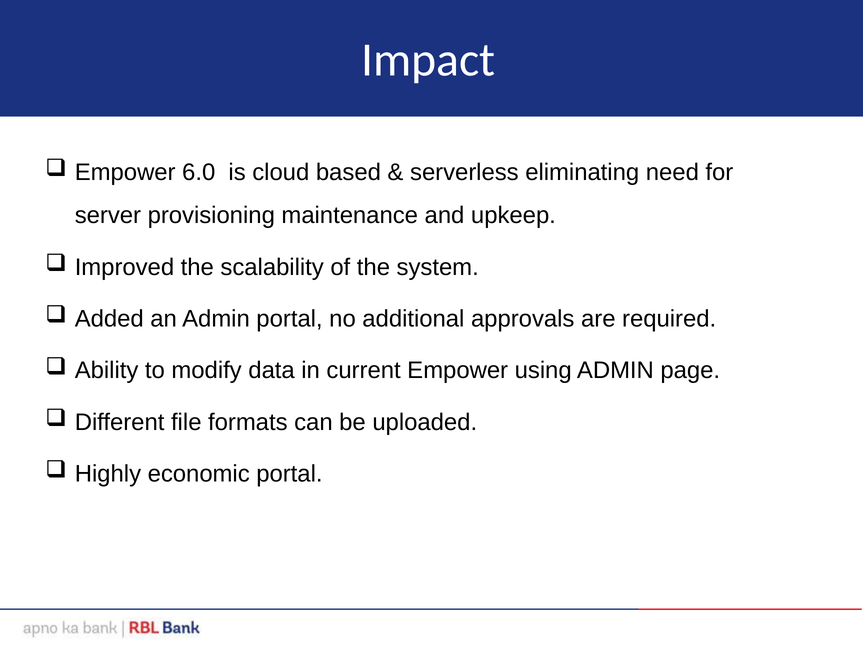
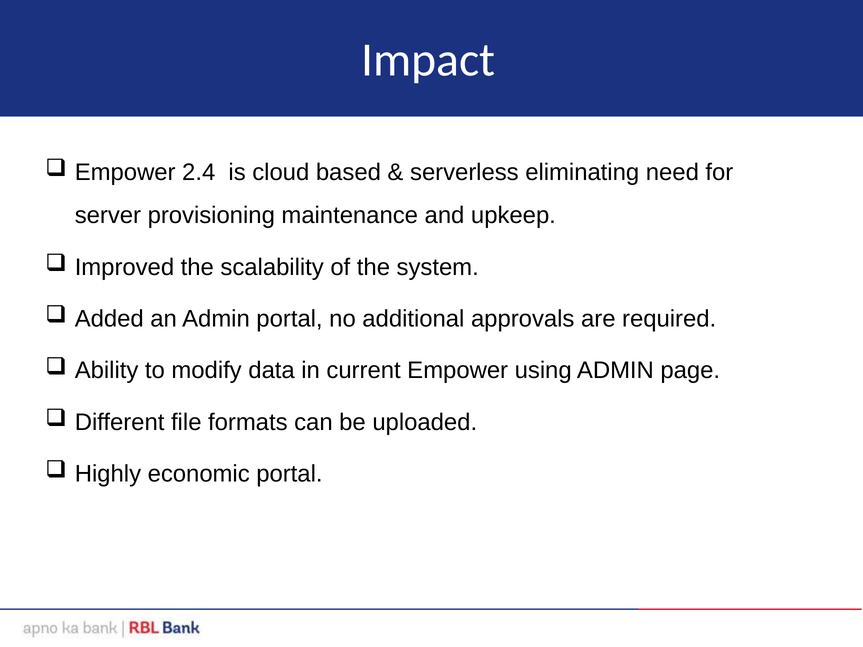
6.0: 6.0 -> 2.4
